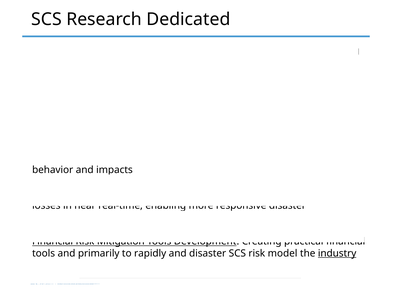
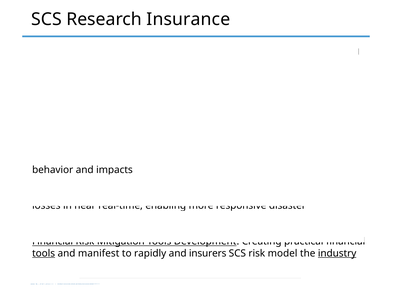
Research Dedicated: Dedicated -> Insurance
tools at (44, 253) underline: none -> present
and primarily: primarily -> manifest
and disaster: disaster -> insurers
